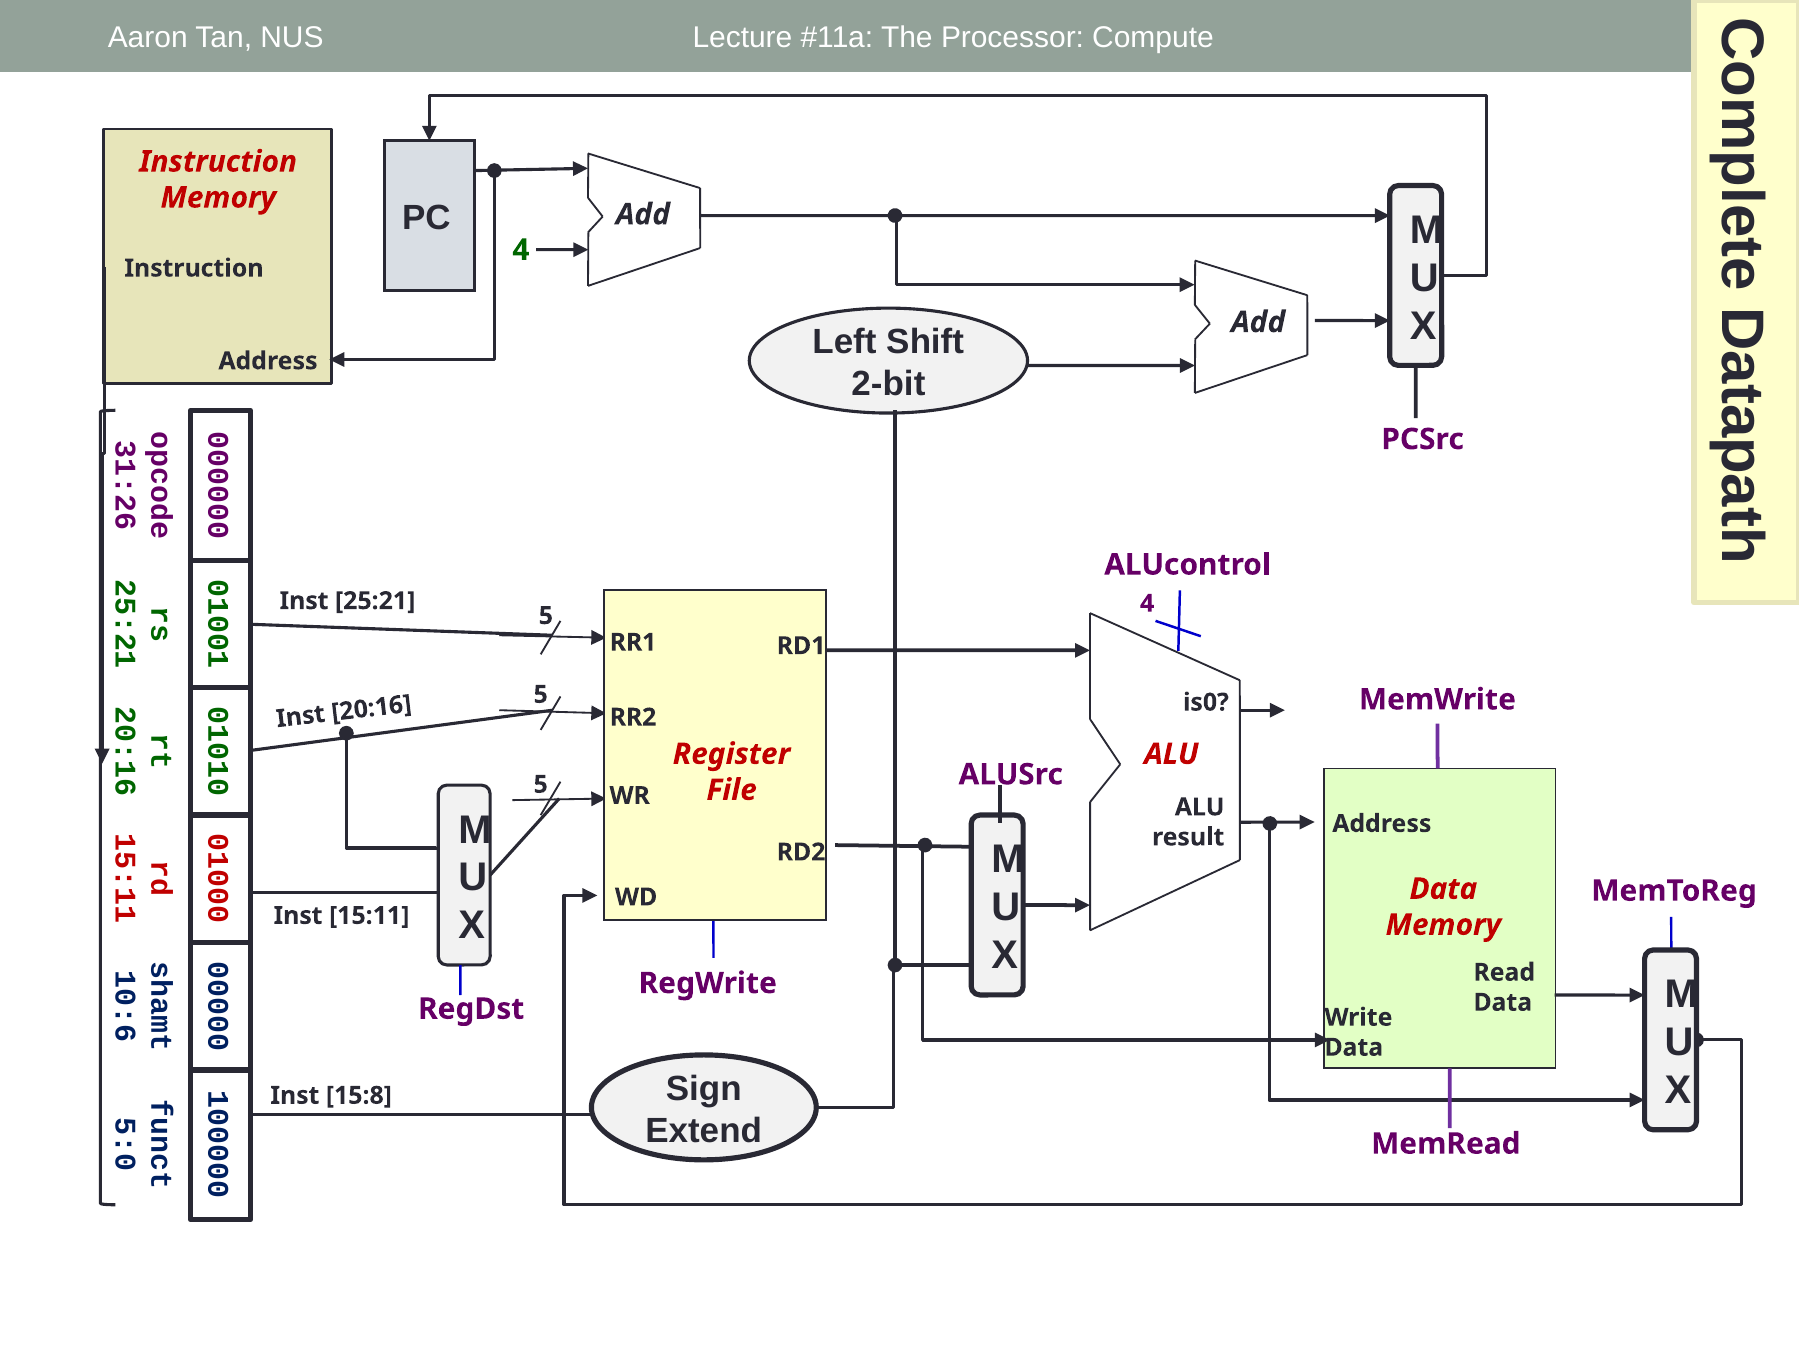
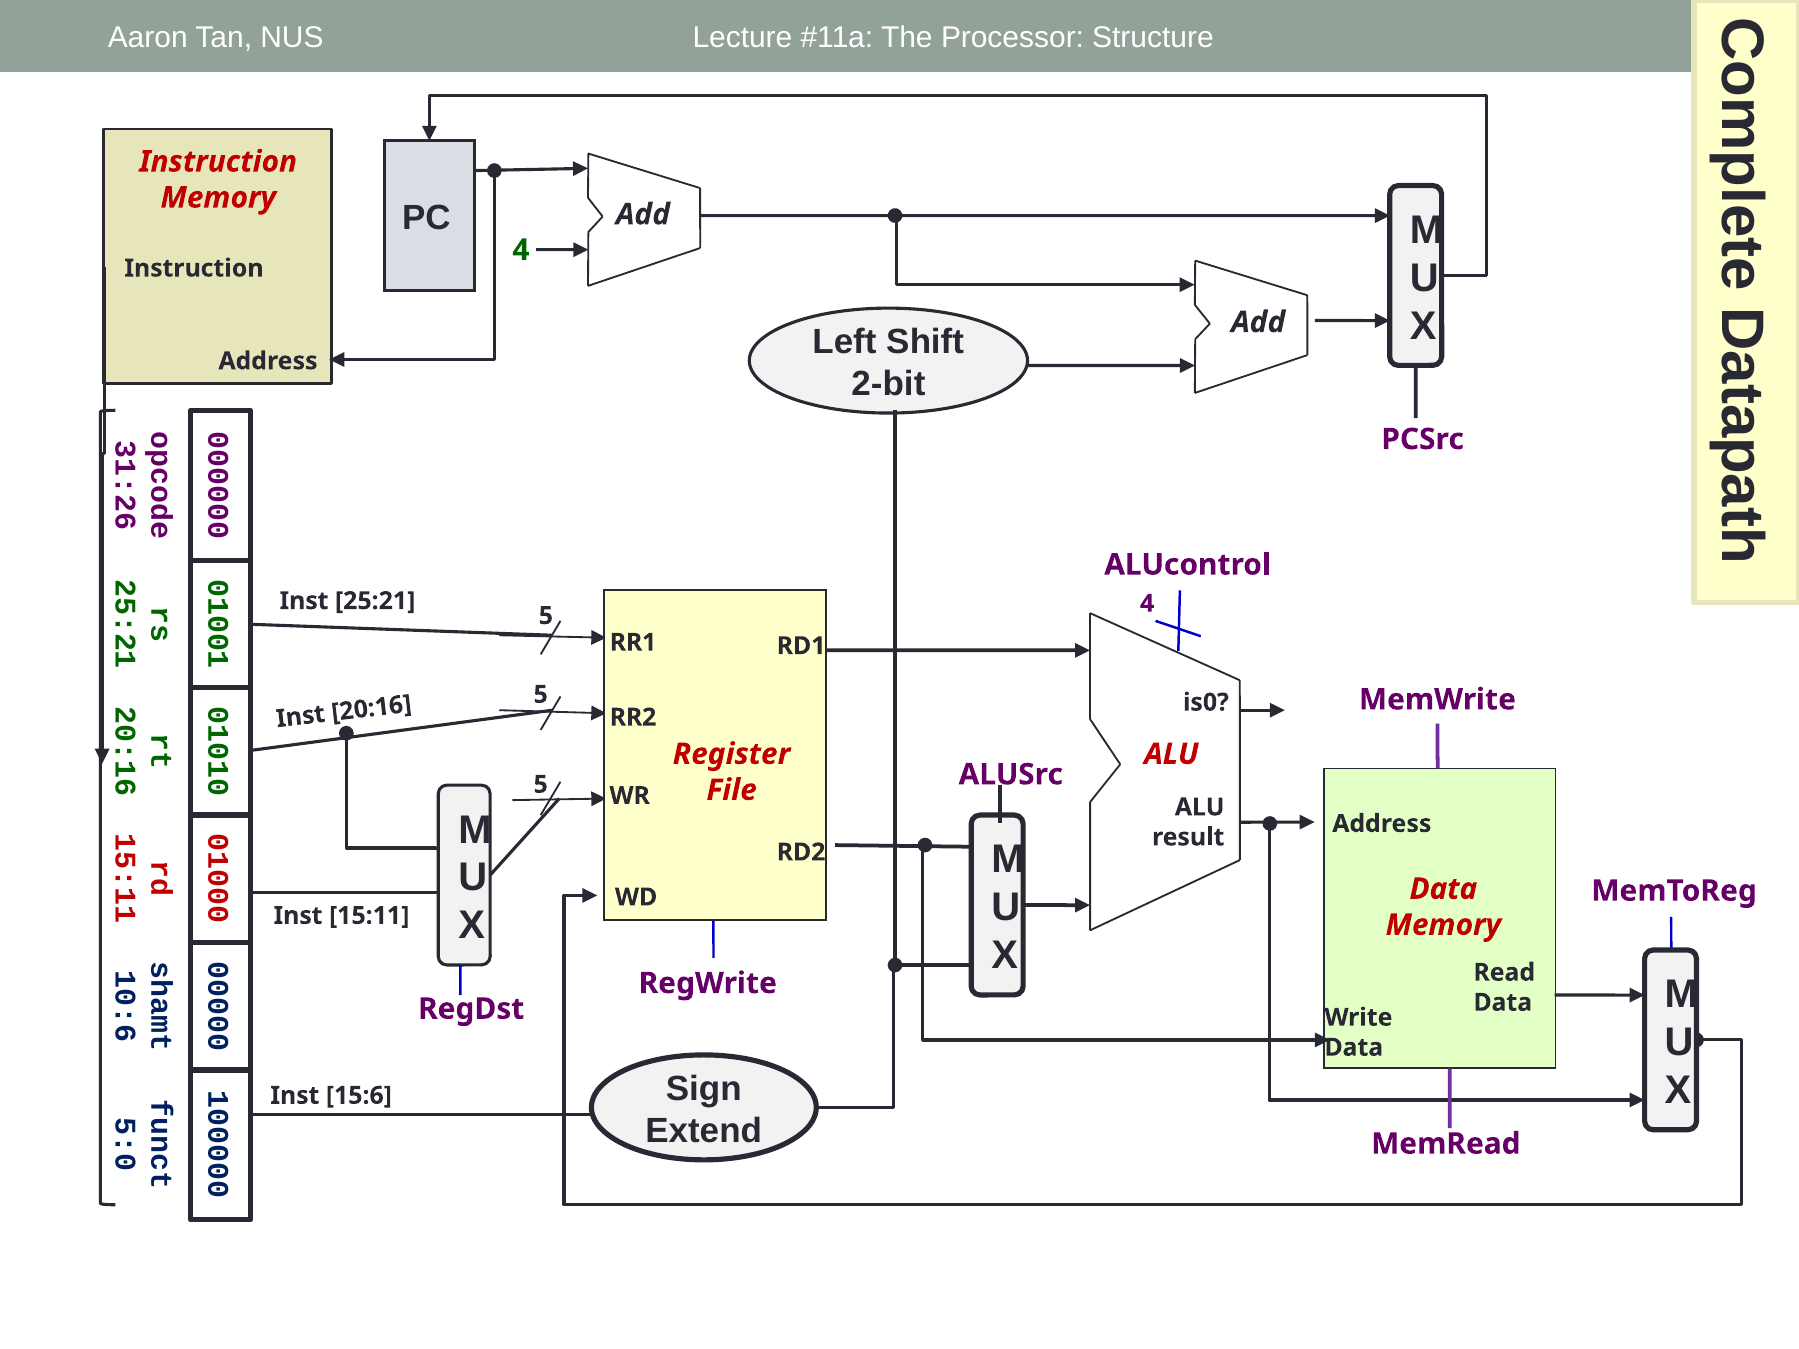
Compute: Compute -> Structure
15:8: 15:8 -> 15:6
